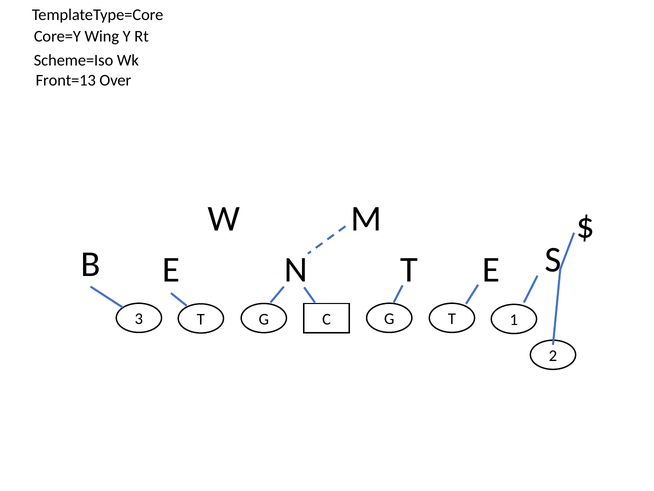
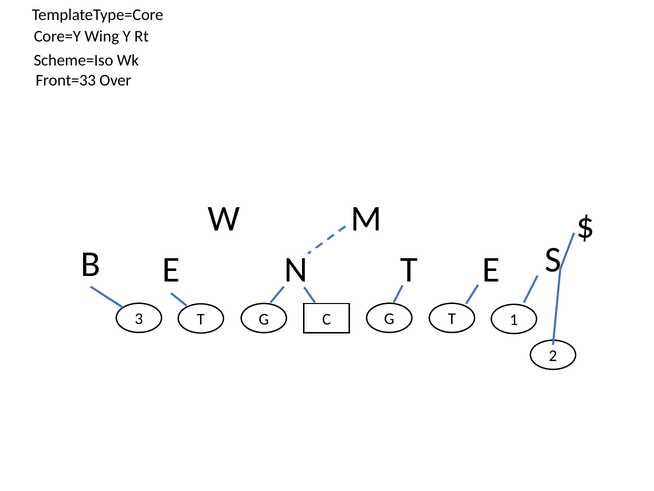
Front=13: Front=13 -> Front=33
